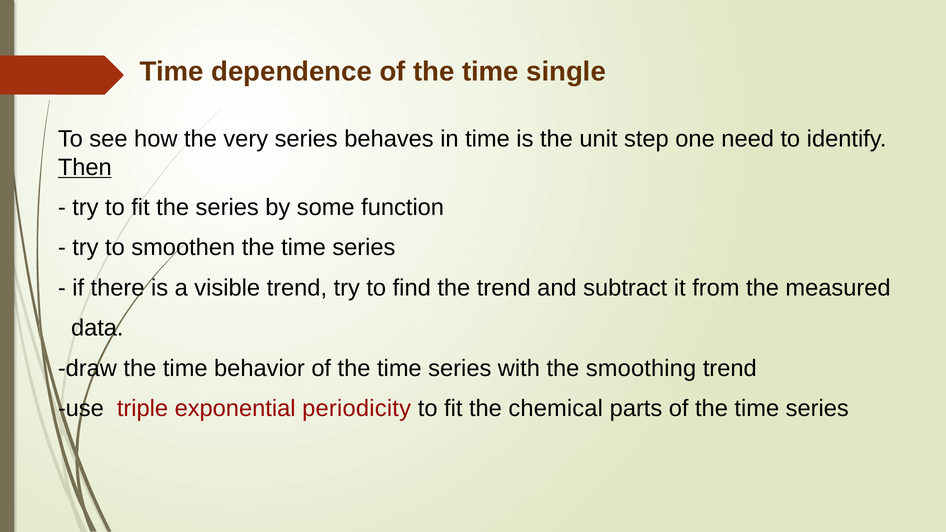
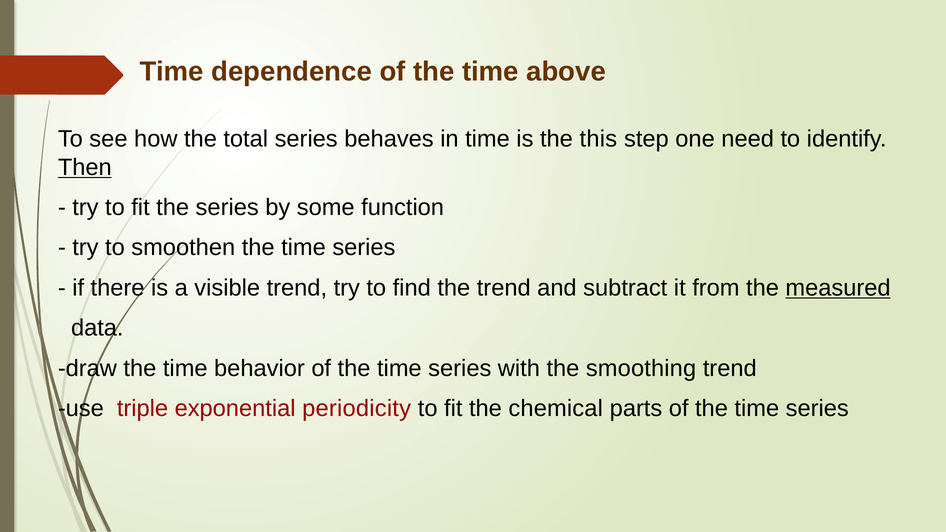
single: single -> above
very: very -> total
unit: unit -> this
measured underline: none -> present
